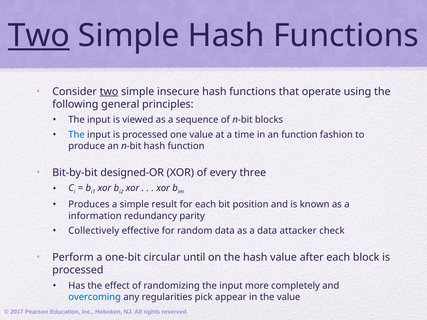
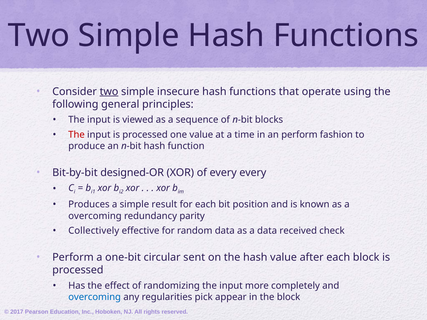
Two at (39, 36) underline: present -> none
The at (77, 135) colour: blue -> red
an function: function -> perform
every three: three -> every
information at (95, 216): information -> overcoming
attacker: attacker -> received
until: until -> sent
the value: value -> block
